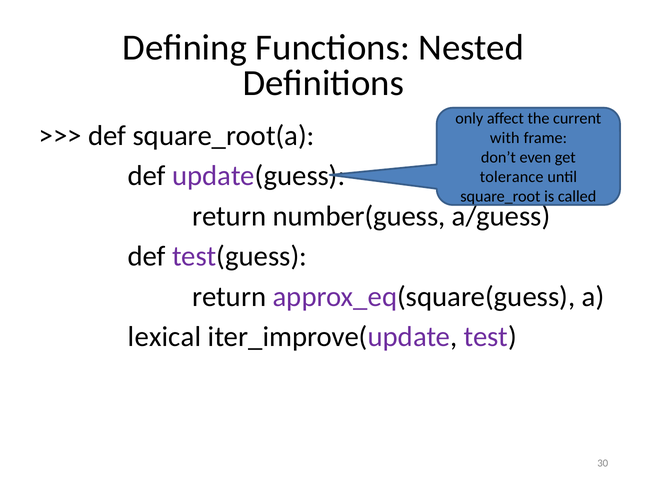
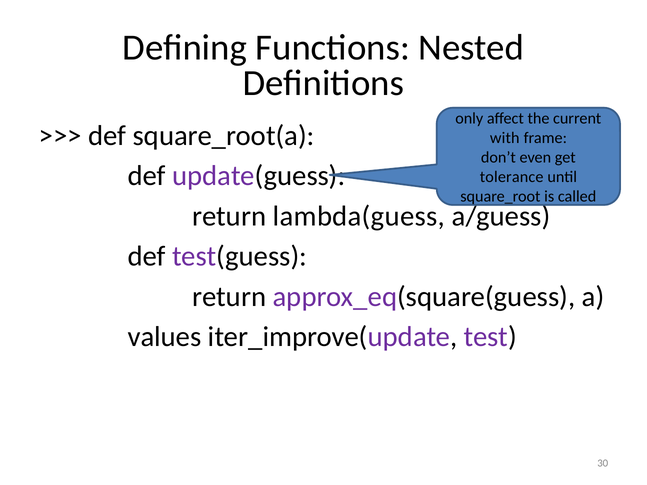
number(guess: number(guess -> lambda(guess
lexical: lexical -> values
